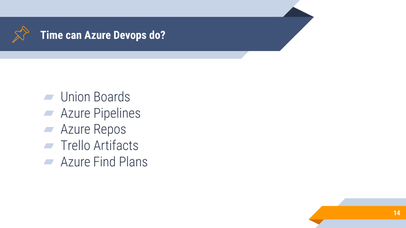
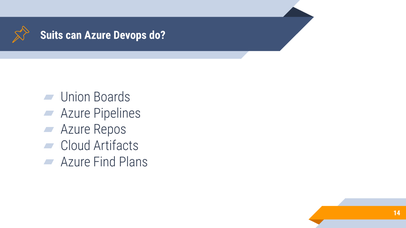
Time: Time -> Suits
Trello: Trello -> Cloud
